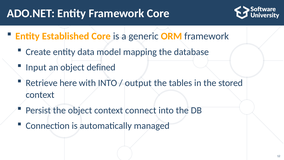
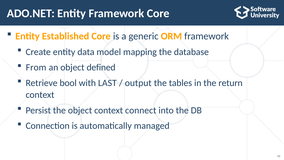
Input: Input -> From
here: here -> bool
with INTO: INTO -> LAST
stored: stored -> return
